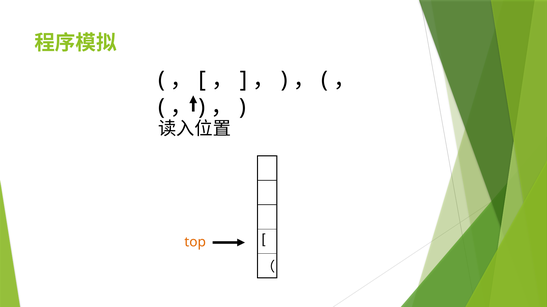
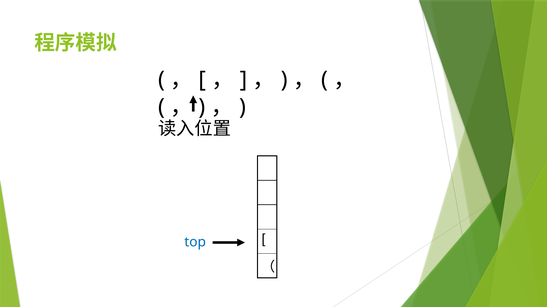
top colour: orange -> blue
